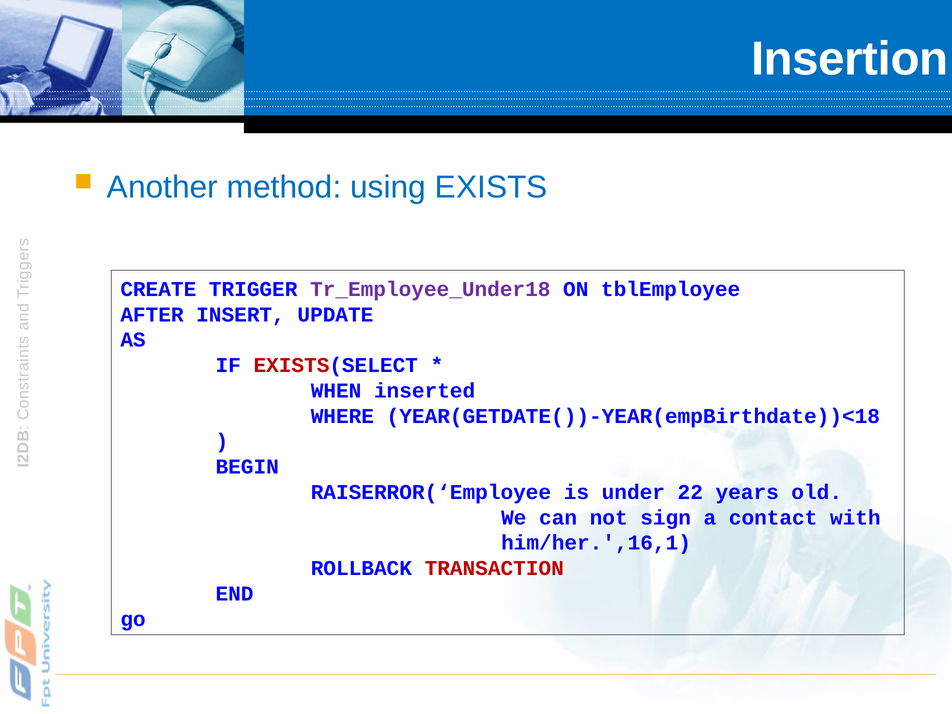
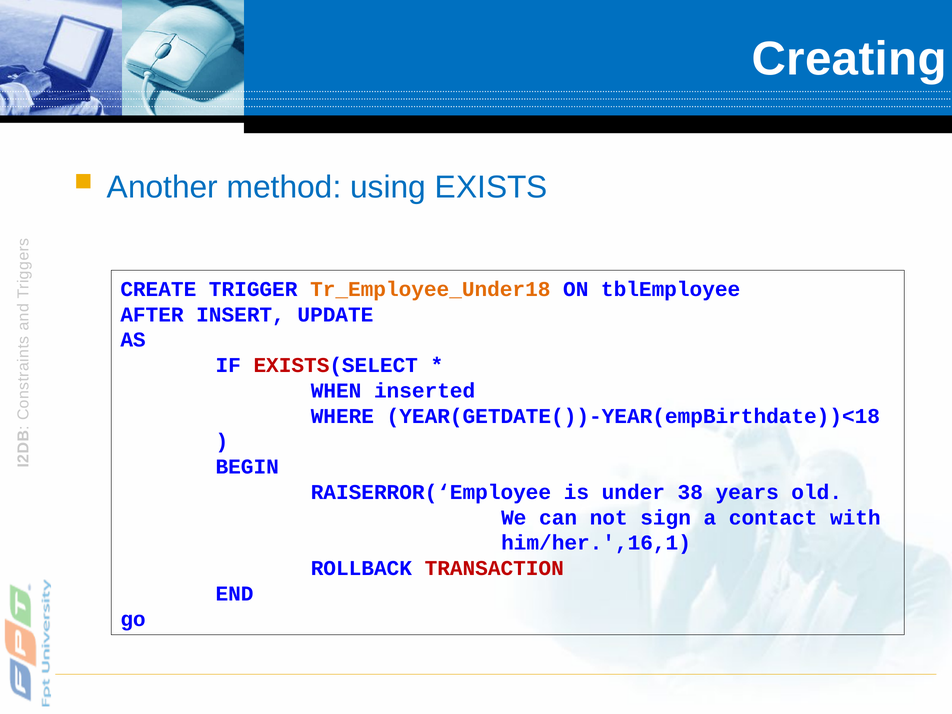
Insertion: Insertion -> Creating
Tr_Employee_Under18 colour: purple -> orange
22: 22 -> 38
